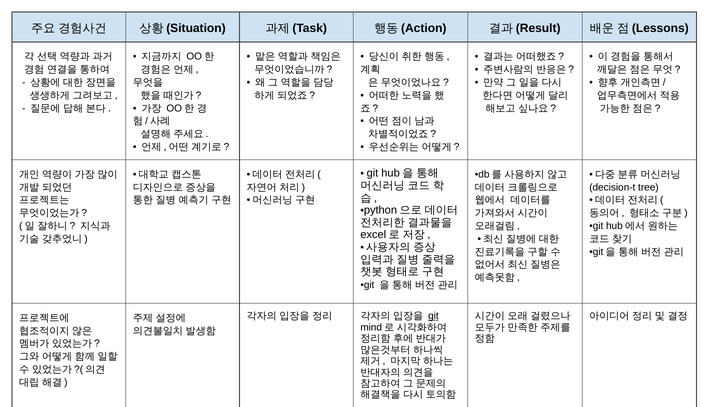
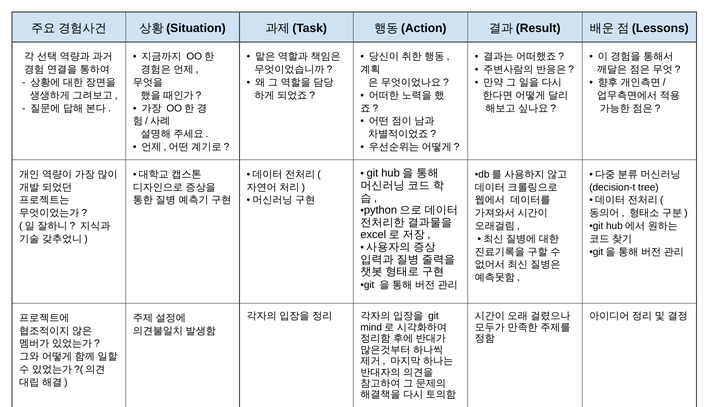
git at (433, 316) underline: present -> none
